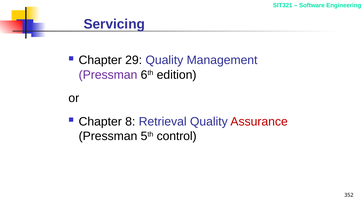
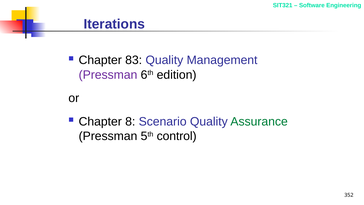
Servicing: Servicing -> Iterations
29: 29 -> 83
Retrieval: Retrieval -> Scenario
Assurance colour: red -> green
